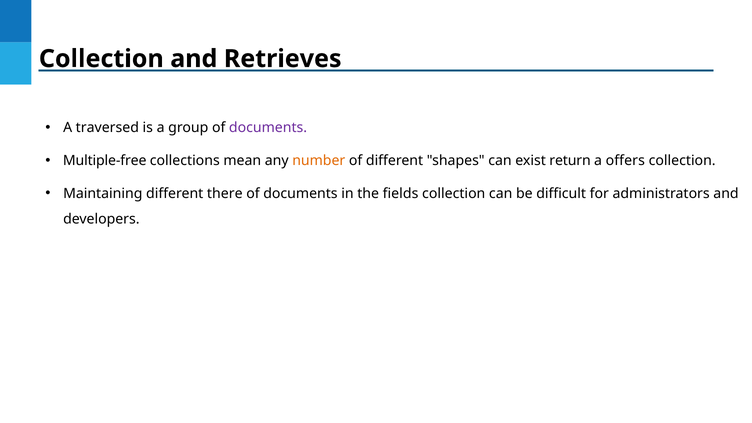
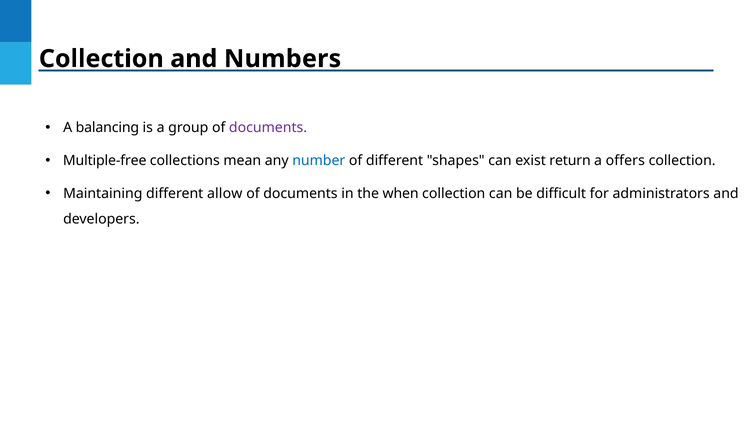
Retrieves: Retrieves -> Numbers
traversed: traversed -> balancing
number colour: orange -> blue
there: there -> allow
fields: fields -> when
